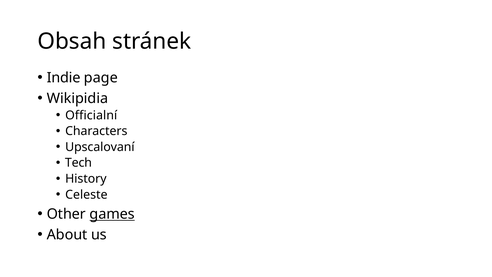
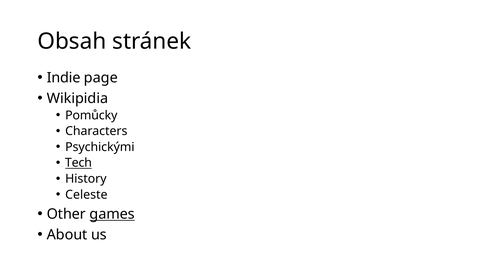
Officialní: Officialní -> Pomůcky
Upscalovaní: Upscalovaní -> Psychickými
Tech underline: none -> present
